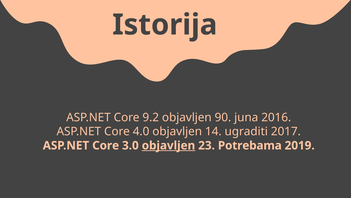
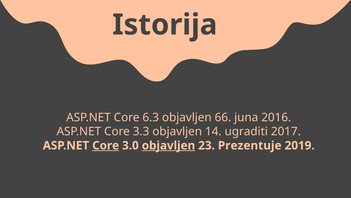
9.2: 9.2 -> 6.3
90: 90 -> 66
4.0: 4.0 -> 3.3
Core at (106, 145) underline: none -> present
Potrebama: Potrebama -> Prezentuje
